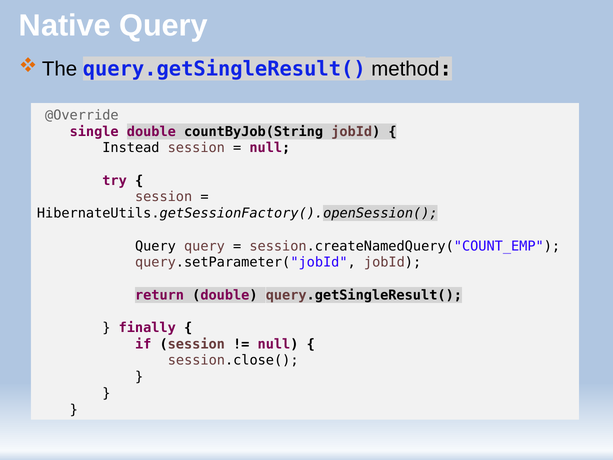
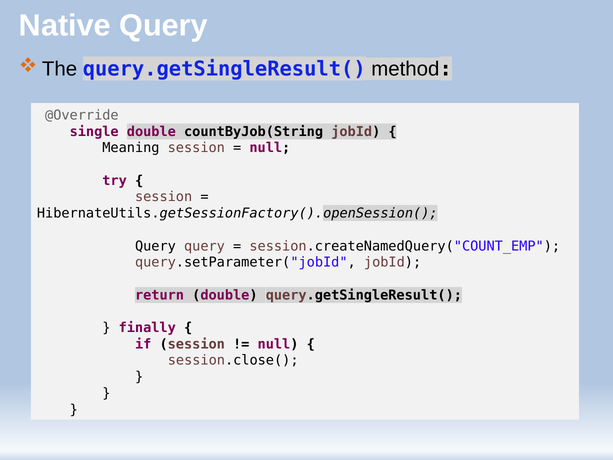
Instead: Instead -> Meaning
